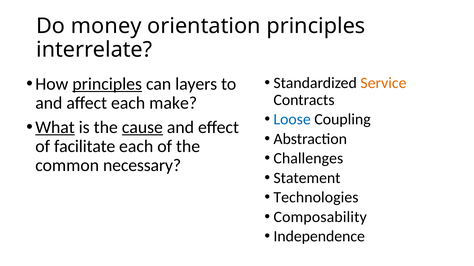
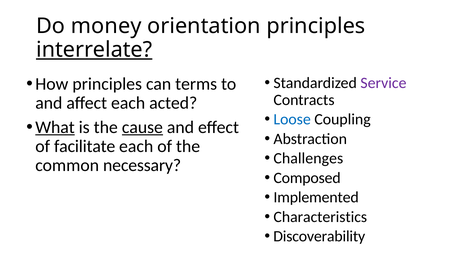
interrelate underline: none -> present
principles at (107, 84) underline: present -> none
layers: layers -> terms
Service colour: orange -> purple
make: make -> acted
Statement: Statement -> Composed
Technologies: Technologies -> Implemented
Composability: Composability -> Characteristics
Independence: Independence -> Discoverability
